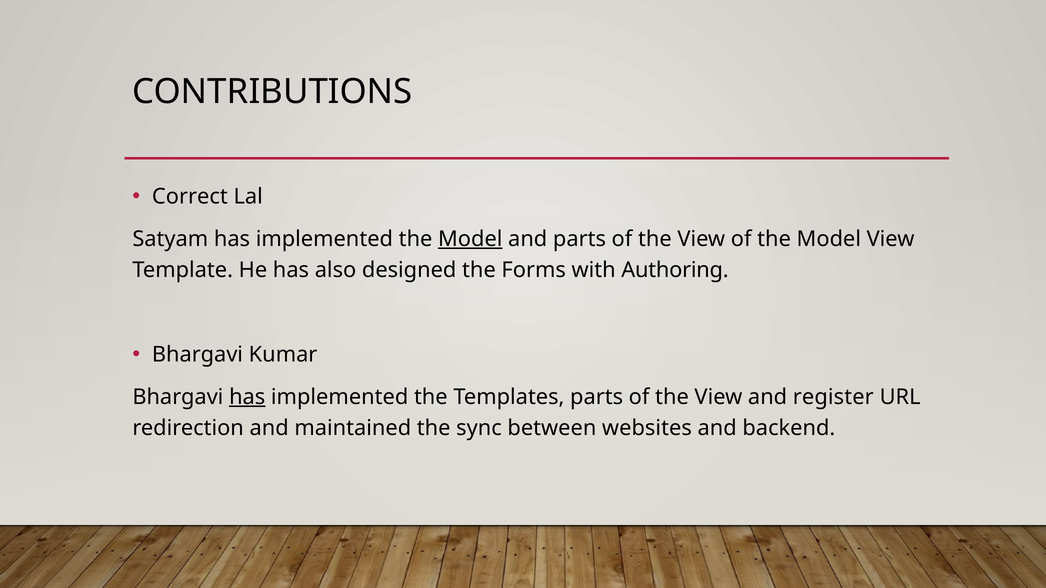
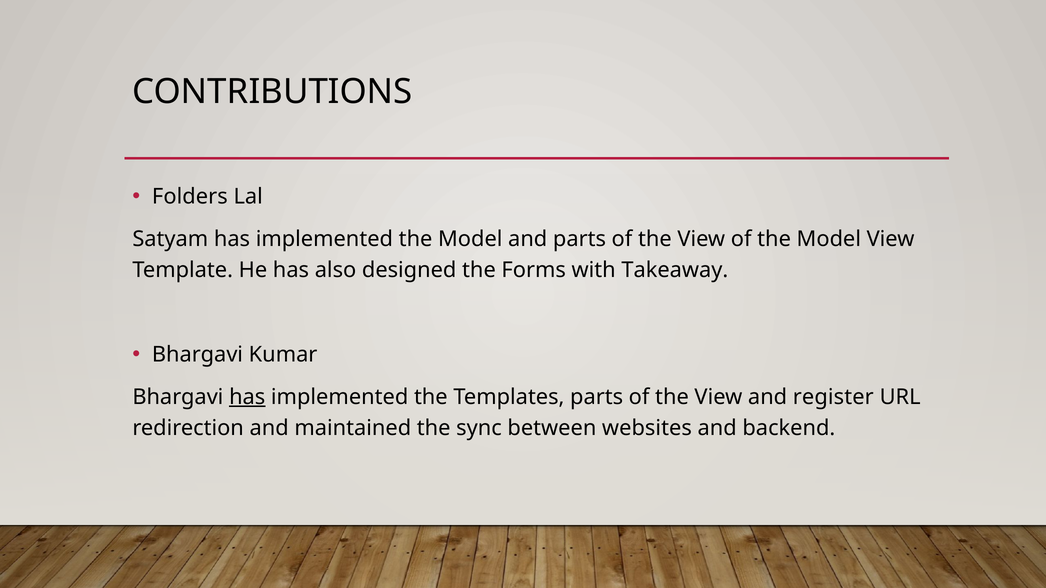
Correct: Correct -> Folders
Model at (470, 239) underline: present -> none
Authoring: Authoring -> Takeaway
